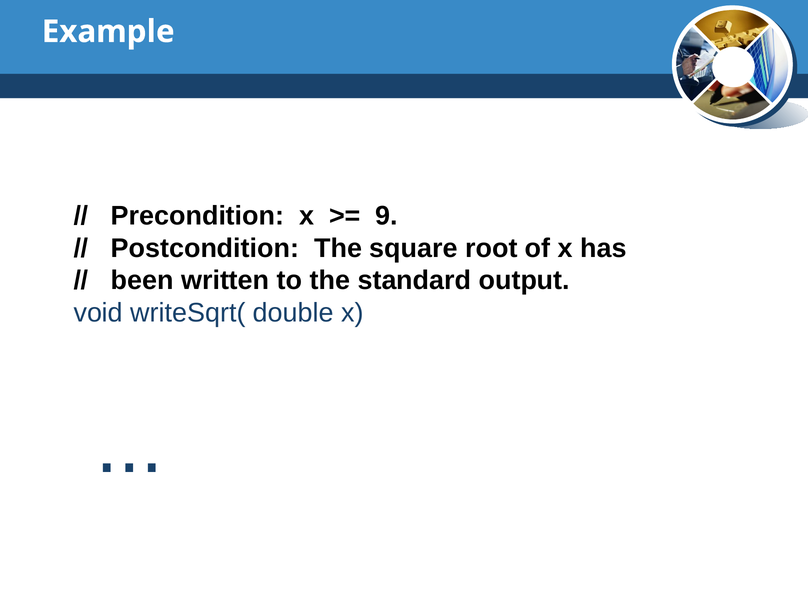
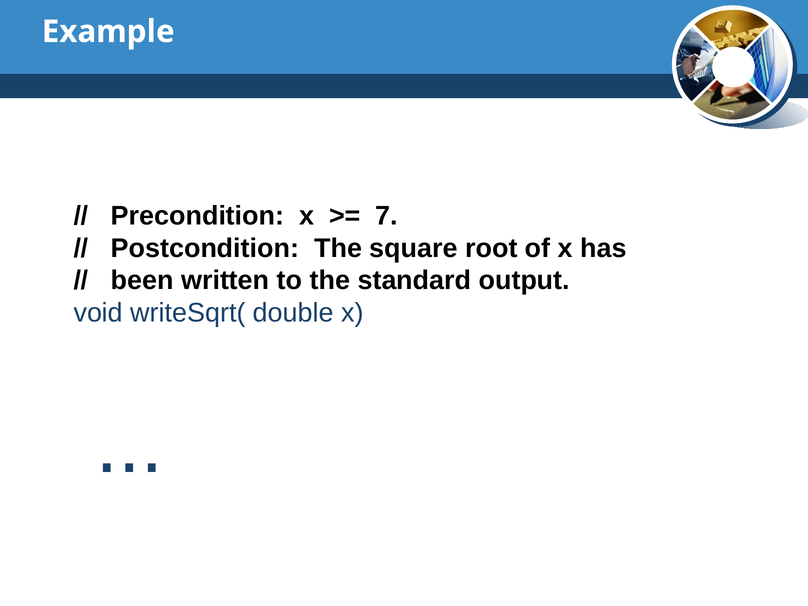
9: 9 -> 7
